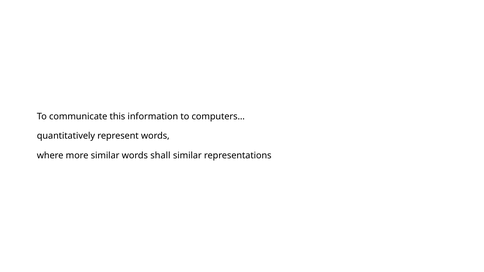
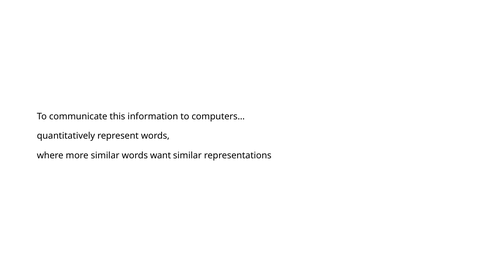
shall: shall -> want
